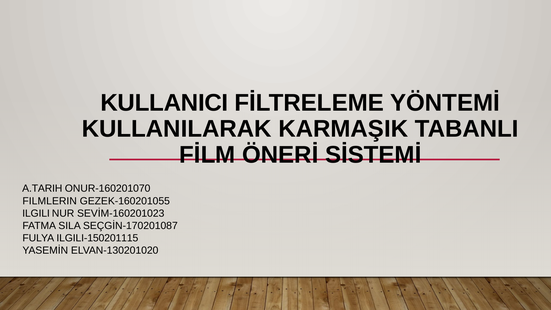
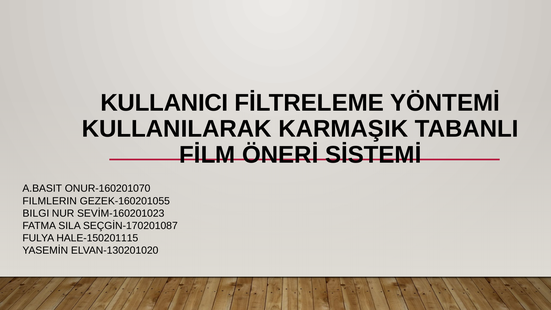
A.TARIH: A.TARIH -> A.BASIT
ILGILI: ILGILI -> BILGI
ILGILI-150201115: ILGILI-150201115 -> HALE-150201115
